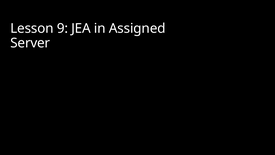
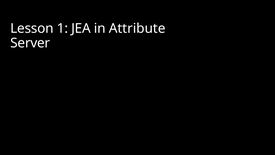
9: 9 -> 1
Assigned: Assigned -> Attribute
